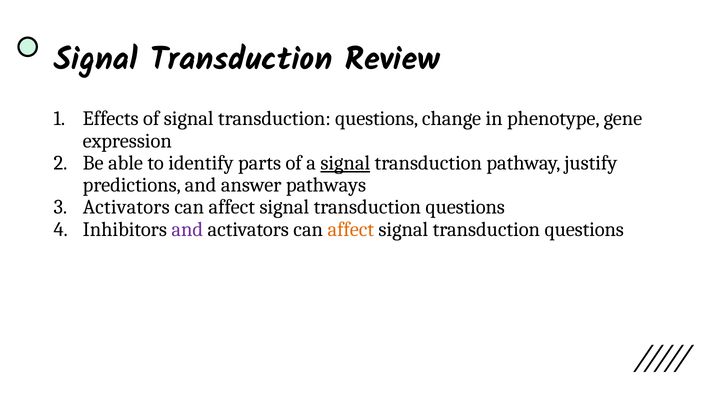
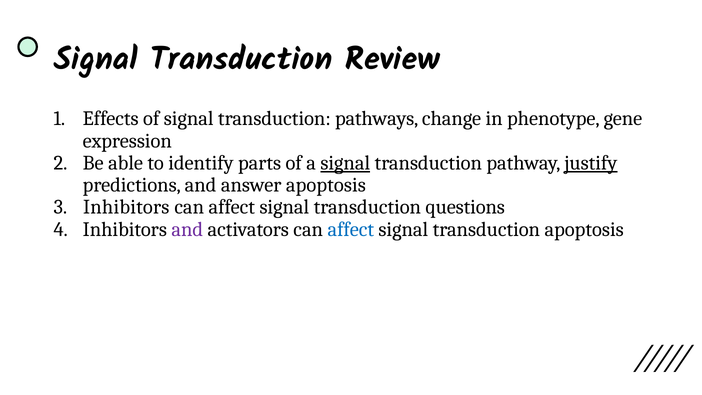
of signal transduction questions: questions -> pathways
justify underline: none -> present
answer pathways: pathways -> apoptosis
Activators at (126, 207): Activators -> Inhibitors
affect at (351, 229) colour: orange -> blue
questions at (584, 229): questions -> apoptosis
